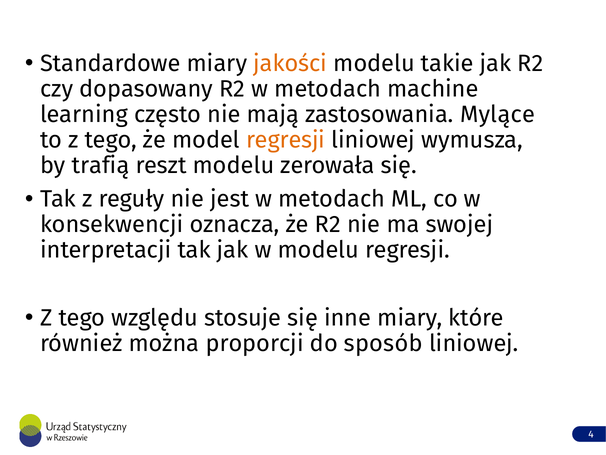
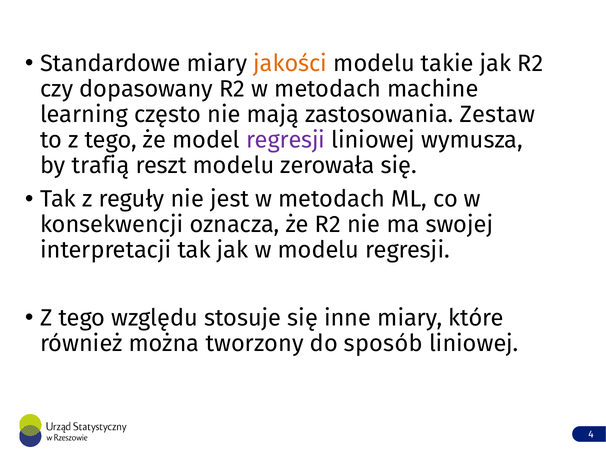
Mylące: Mylące -> Zestaw
regresji at (286, 140) colour: orange -> purple
proporcji: proporcji -> tworzony
